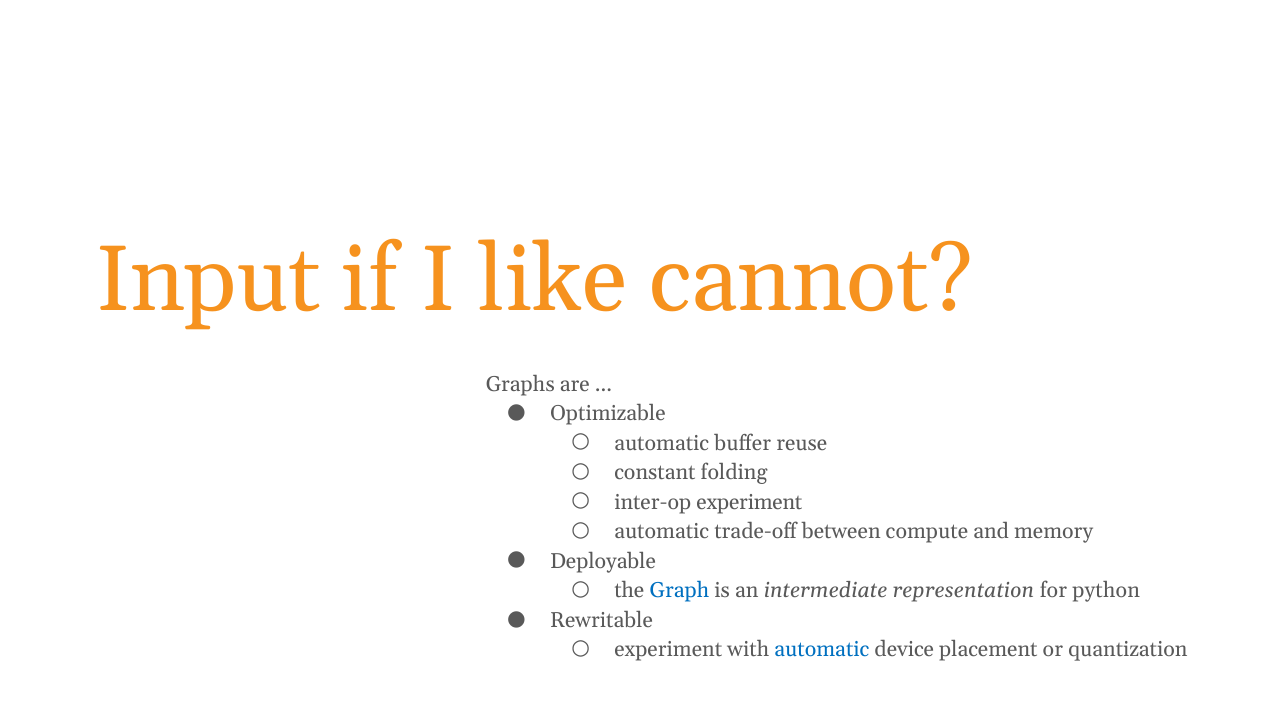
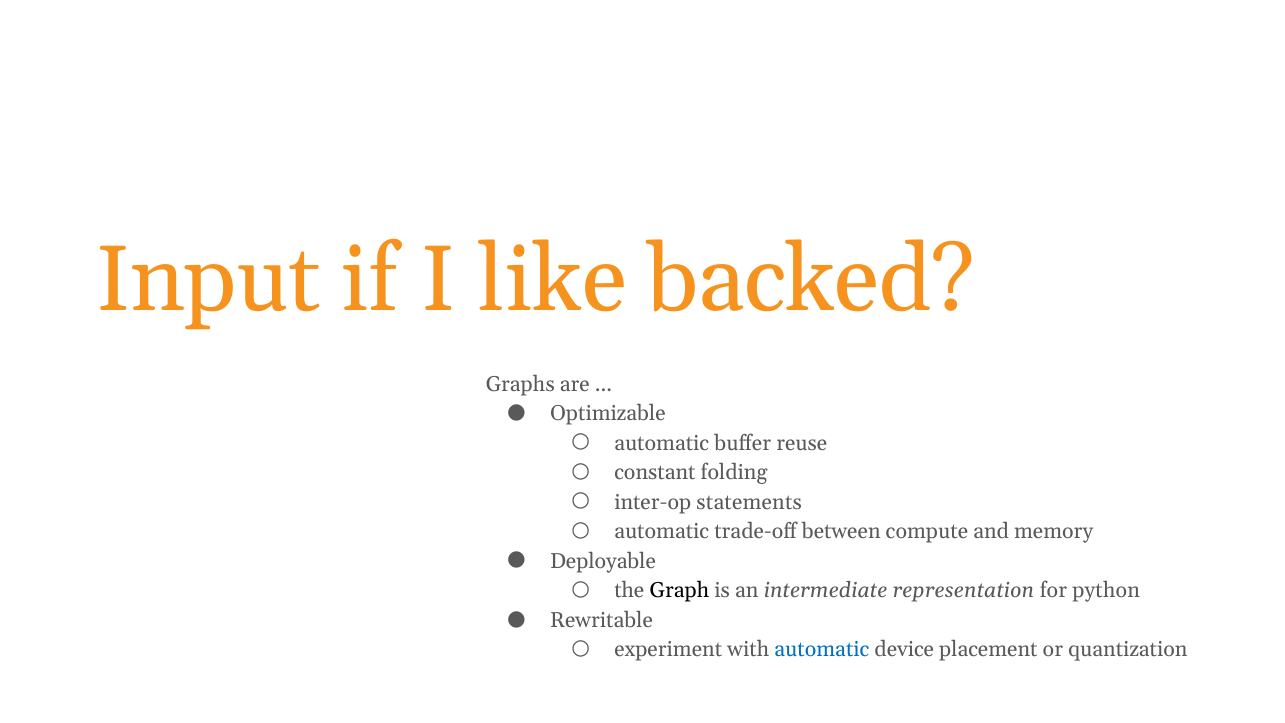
cannot: cannot -> backed
inter-op experiment: experiment -> statements
Graph colour: blue -> black
